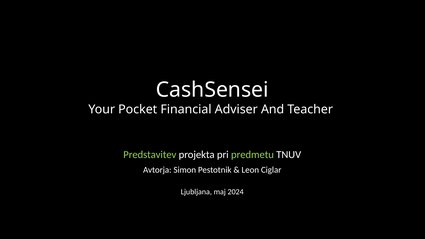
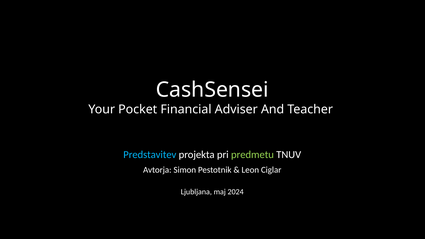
Predstavitev colour: light green -> light blue
